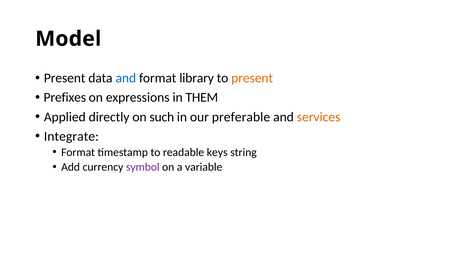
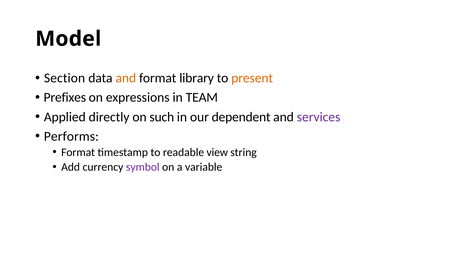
Present at (65, 78): Present -> Section
and at (126, 78) colour: blue -> orange
THEM: THEM -> TEAM
preferable: preferable -> dependent
services colour: orange -> purple
Integrate: Integrate -> Performs
keys: keys -> view
